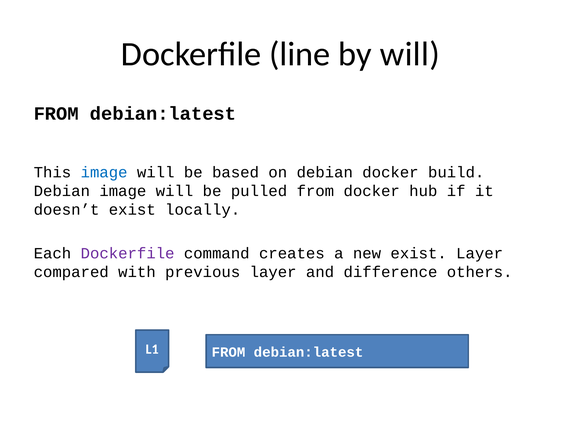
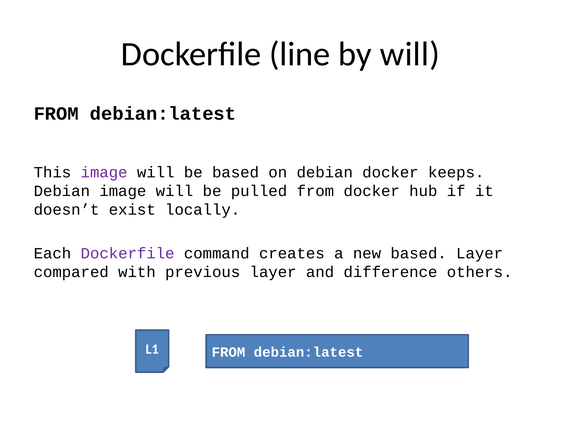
image at (104, 173) colour: blue -> purple
build: build -> keeps
new exist: exist -> based
